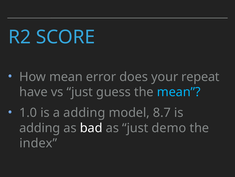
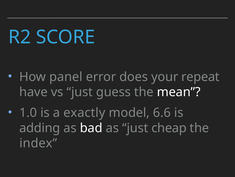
How mean: mean -> panel
mean at (179, 92) colour: light blue -> white
a adding: adding -> exactly
8.7: 8.7 -> 6.6
demo: demo -> cheap
